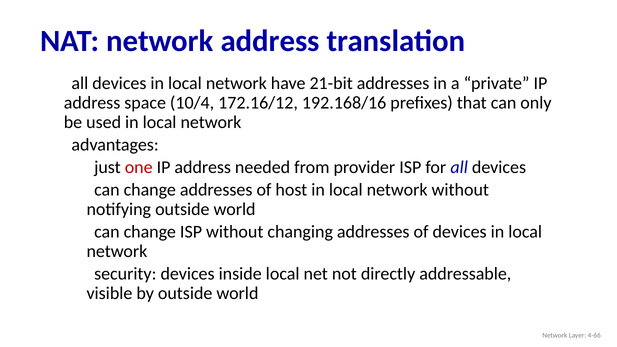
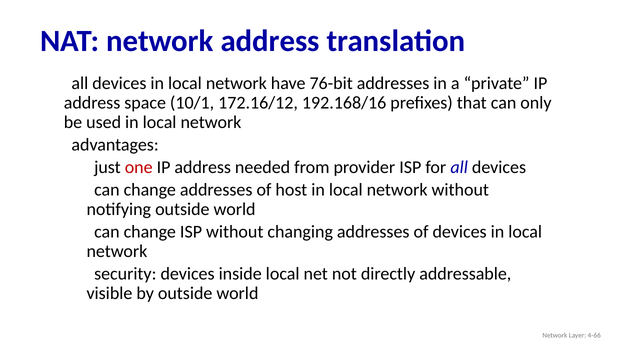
21-bit: 21-bit -> 76-bit
10/4: 10/4 -> 10/1
